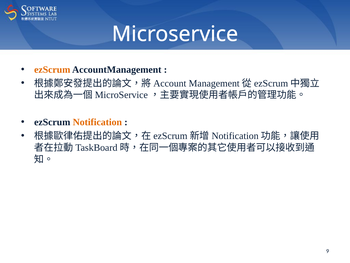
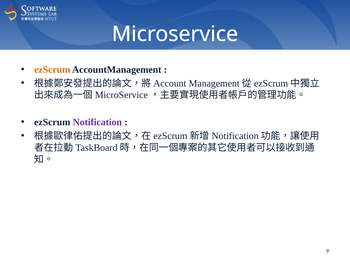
Notification colour: orange -> purple
